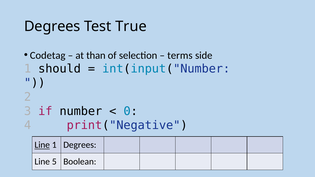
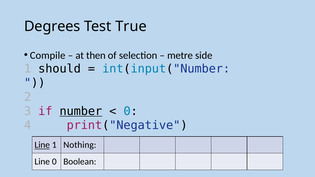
Codetag: Codetag -> Compile
than: than -> then
terms: terms -> metre
number underline: none -> present
1 Degrees: Degrees -> Nothing
Line 5: 5 -> 0
